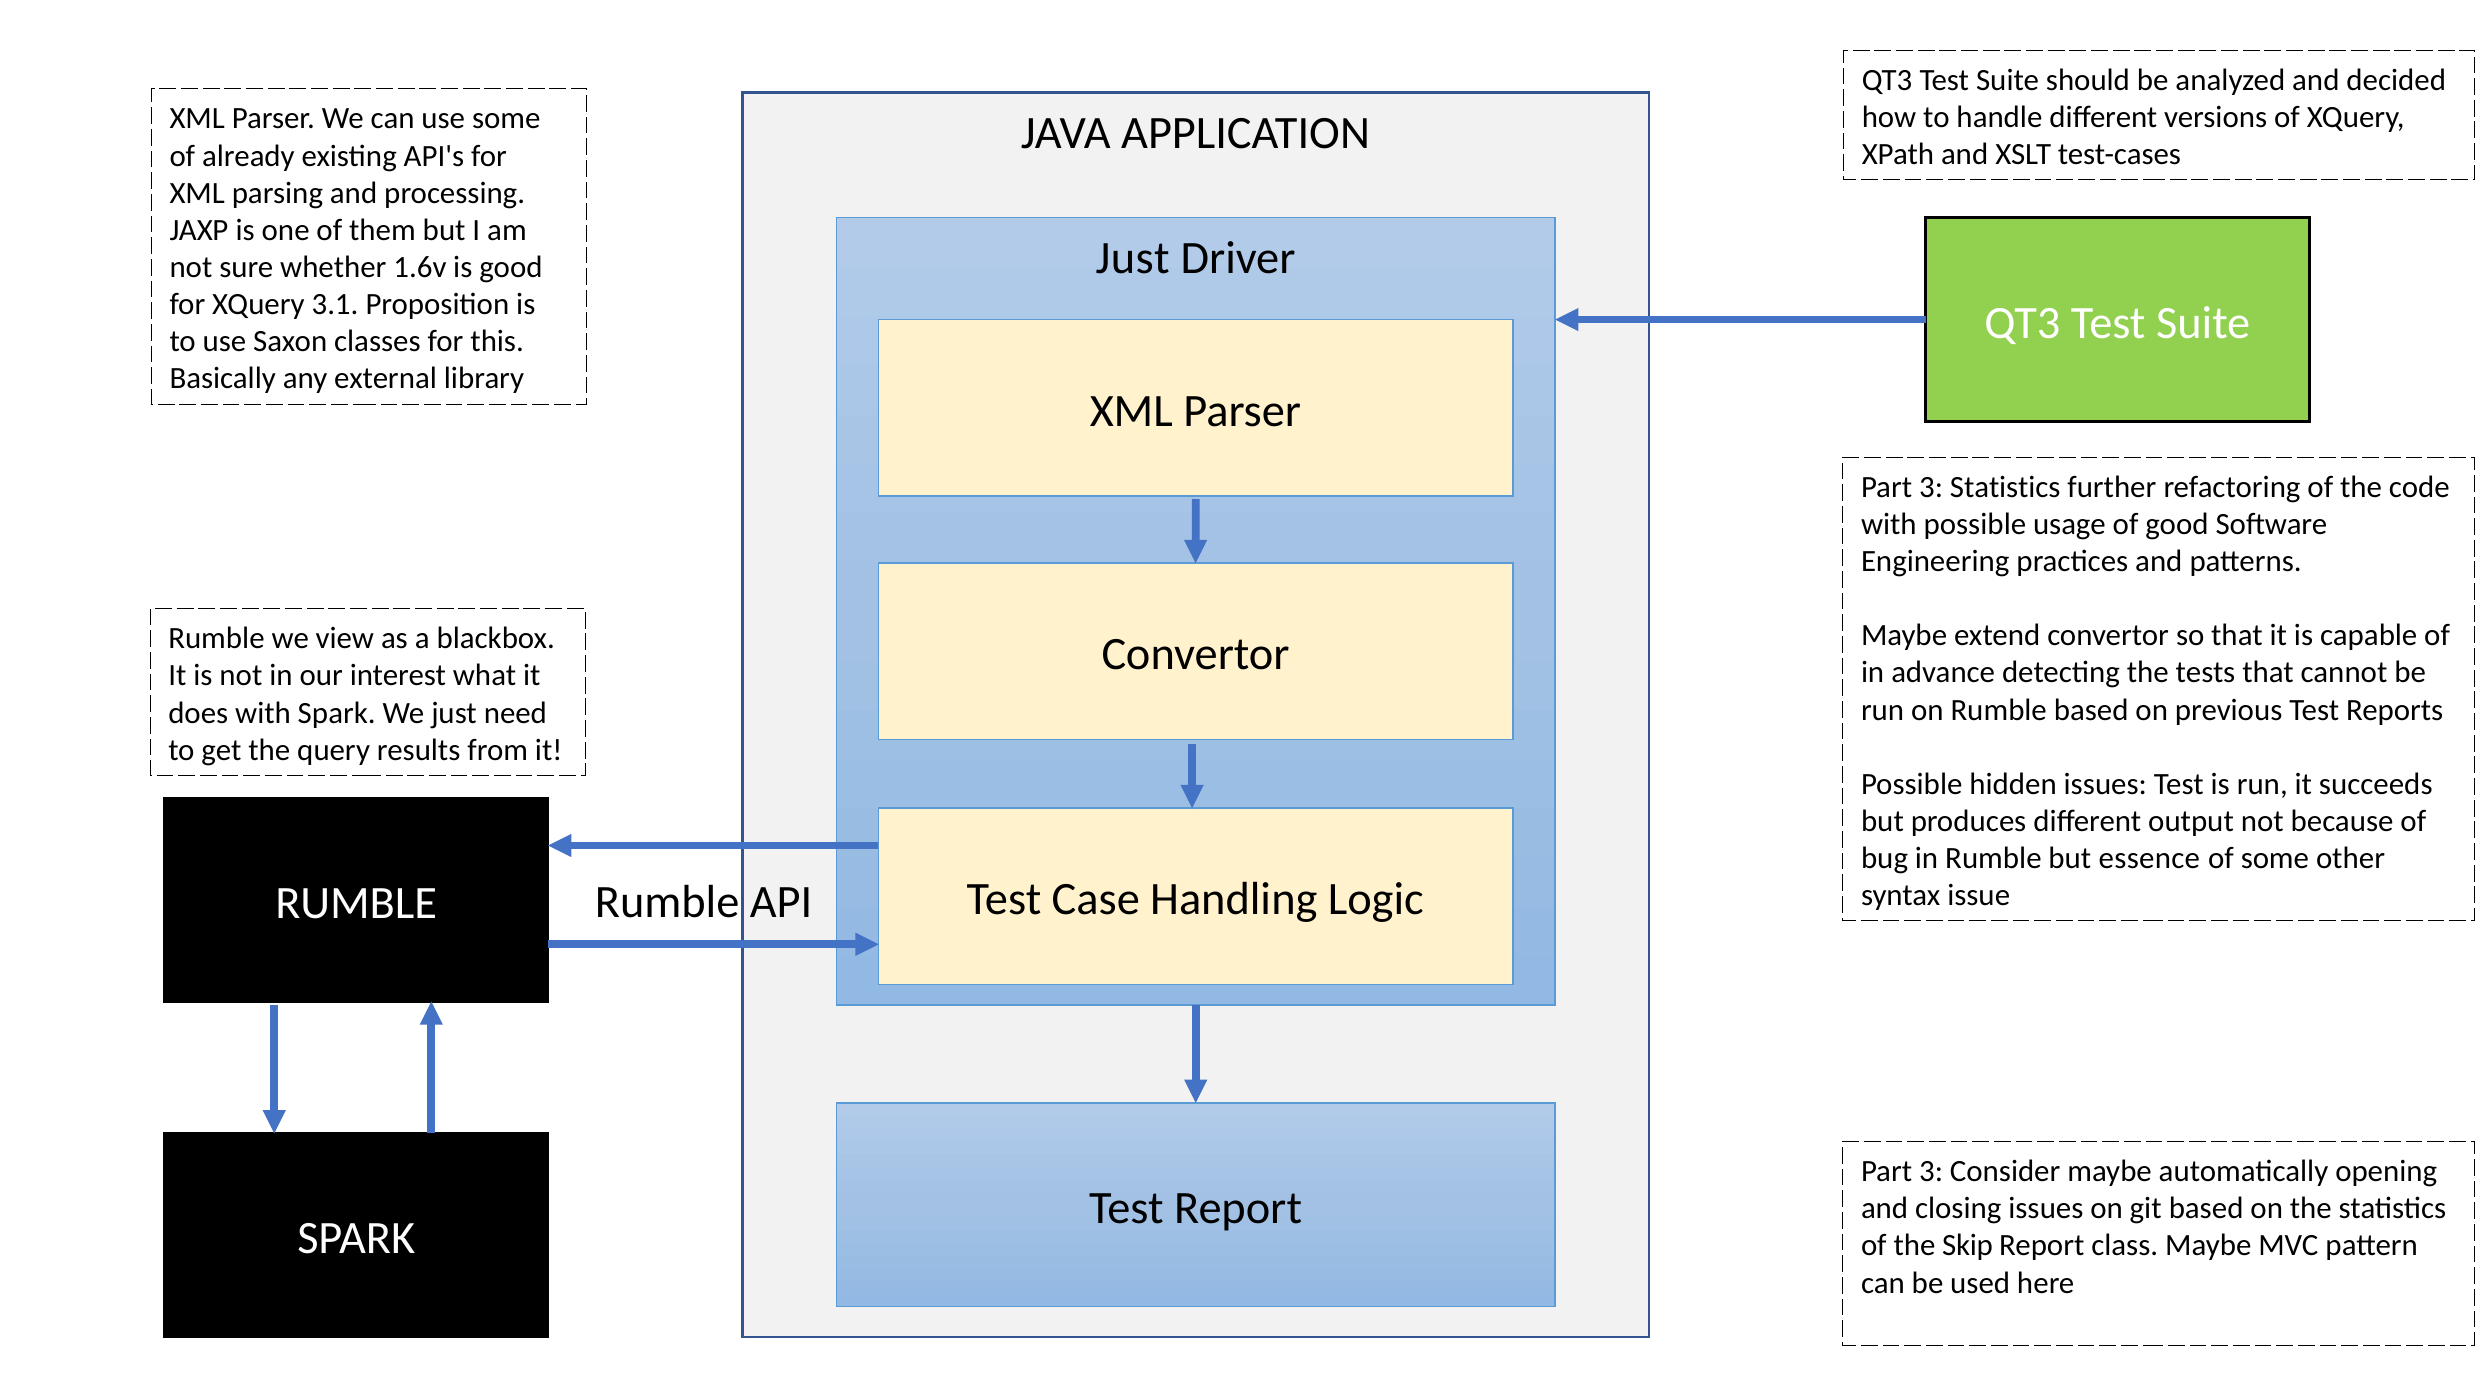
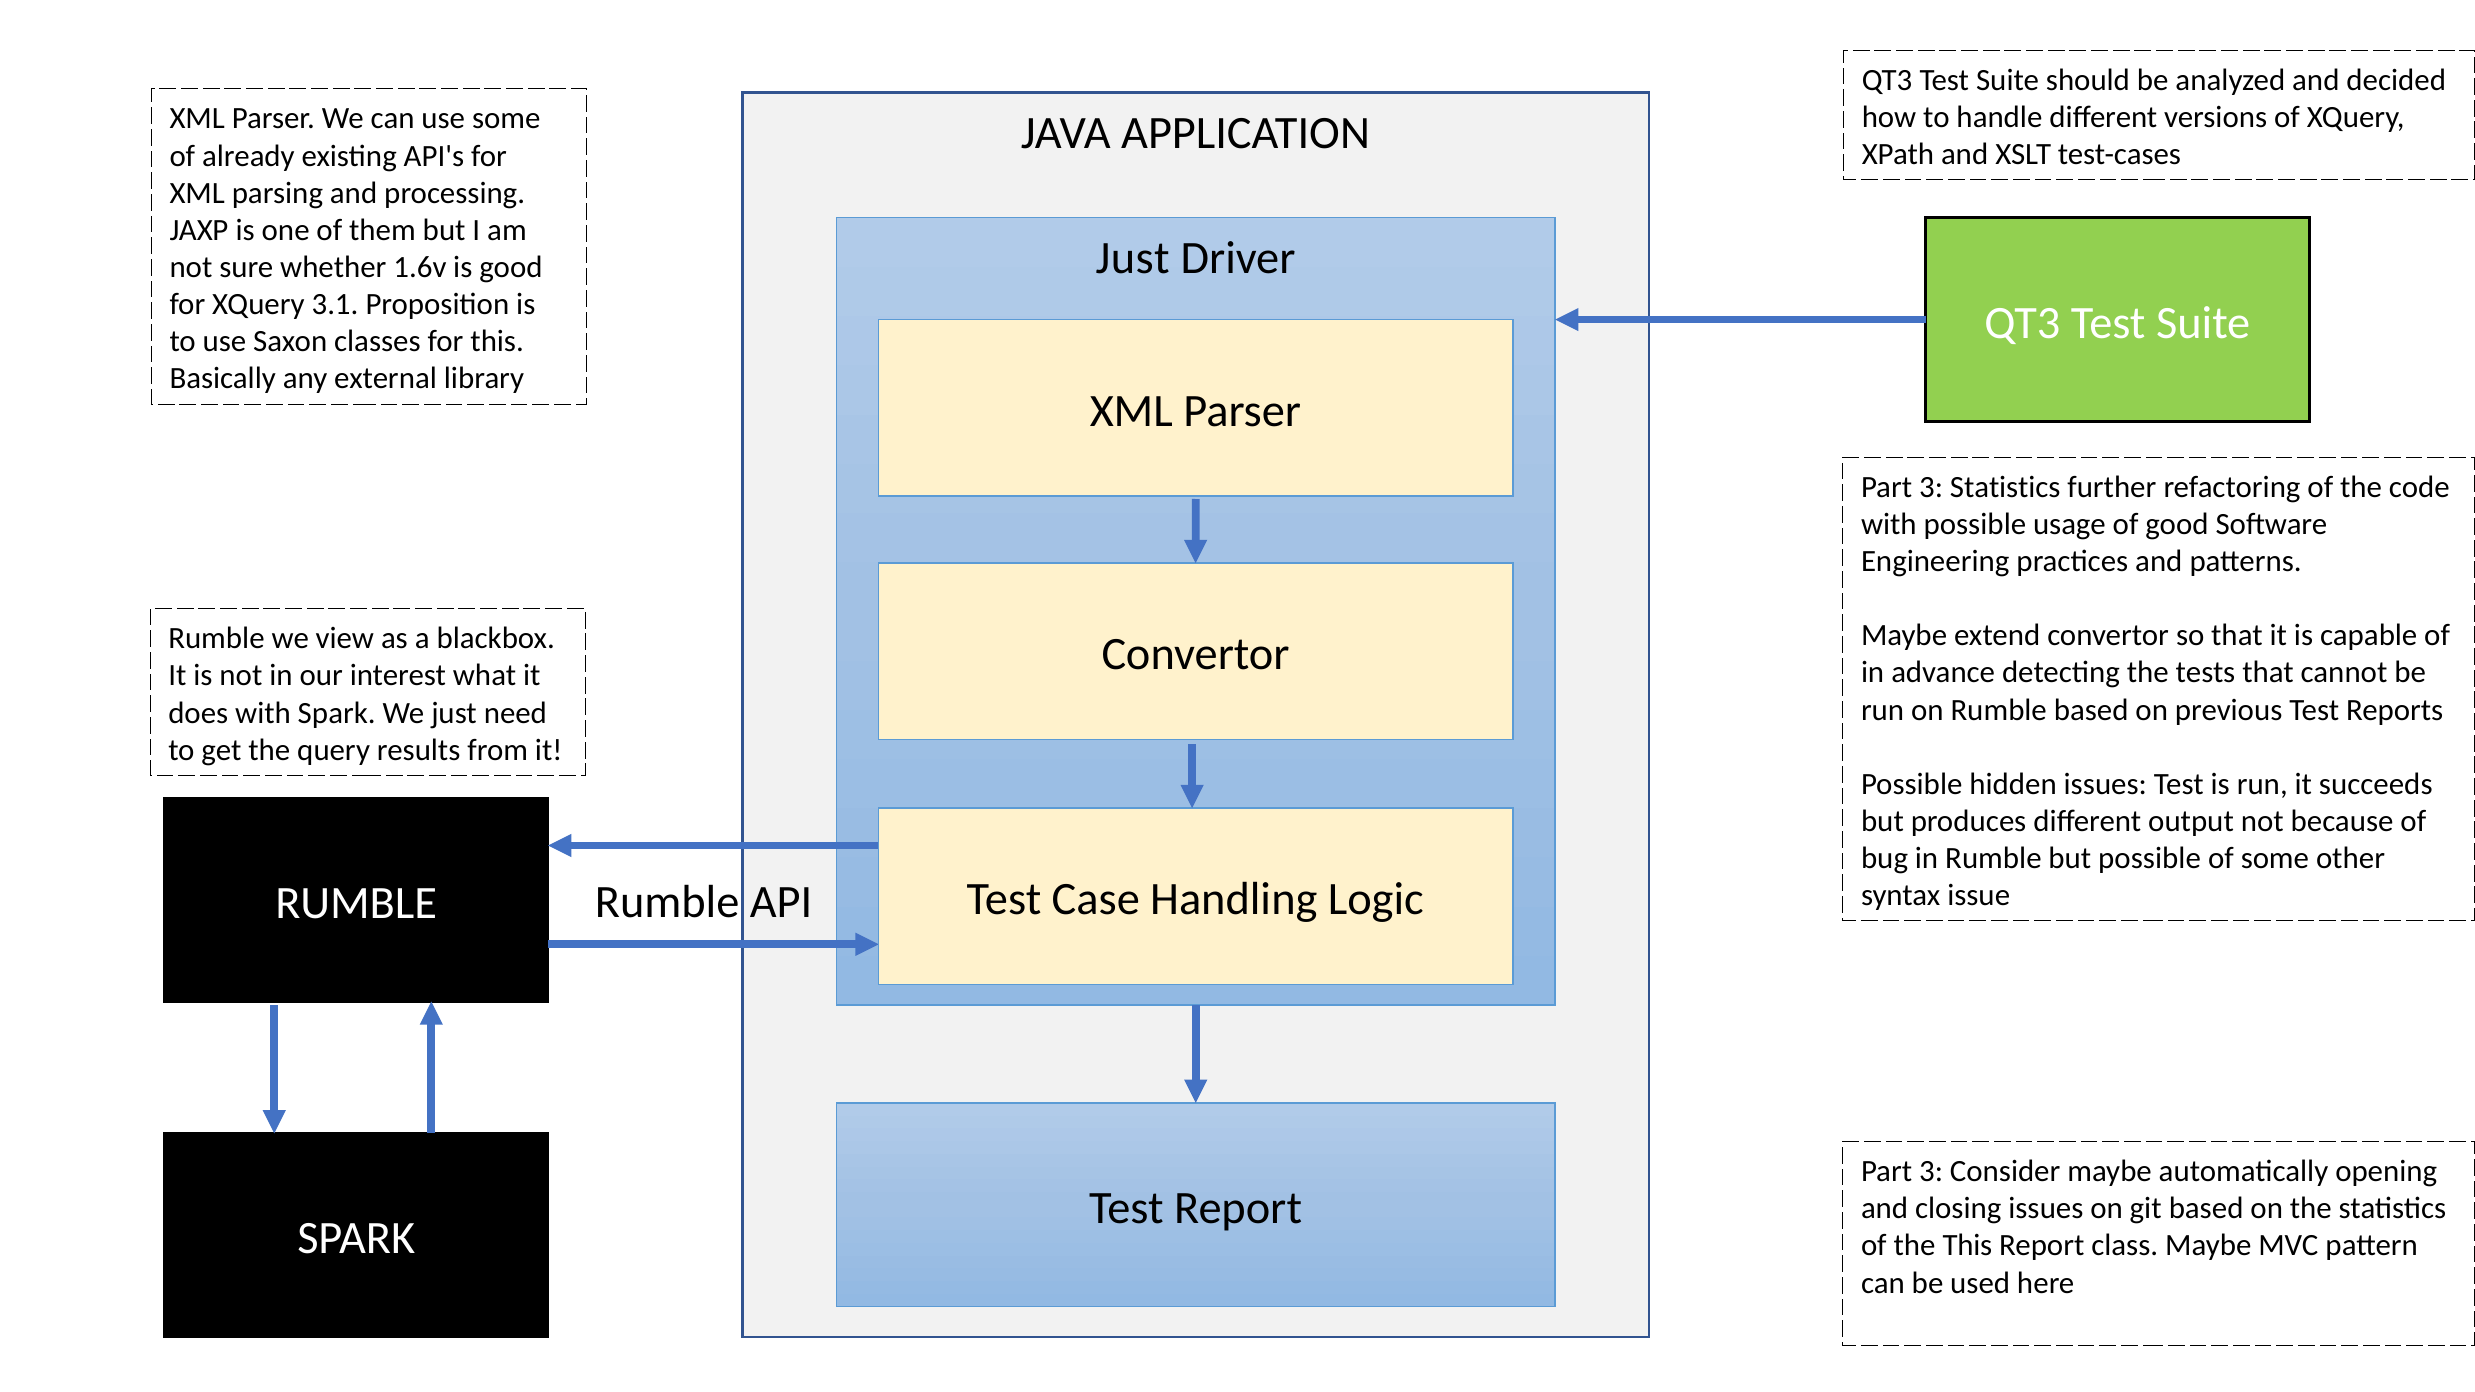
but essence: essence -> possible
the Skip: Skip -> This
